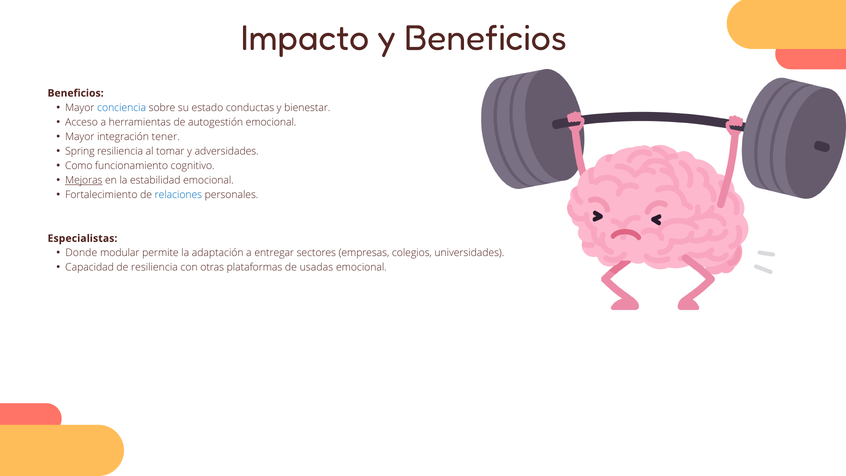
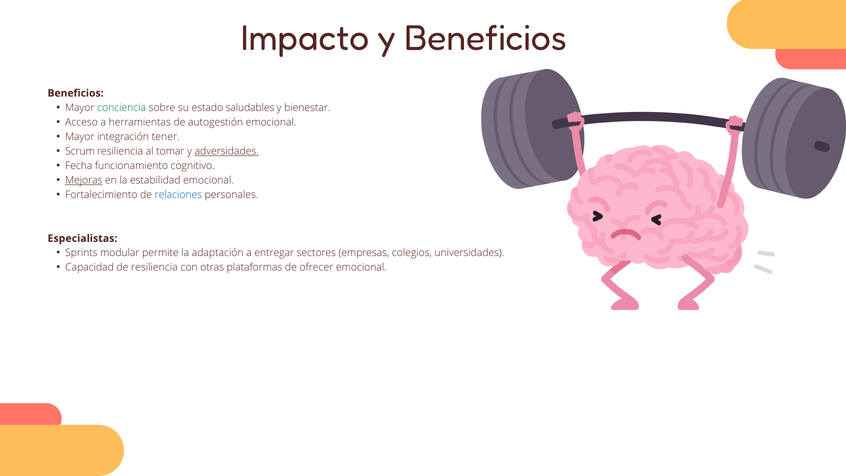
conciencia colour: blue -> green
conductas: conductas -> saludables
Spring: Spring -> Scrum
adversidades underline: none -> present
Como: Como -> Fecha
Donde: Donde -> Sprints
usadas: usadas -> ofrecer
